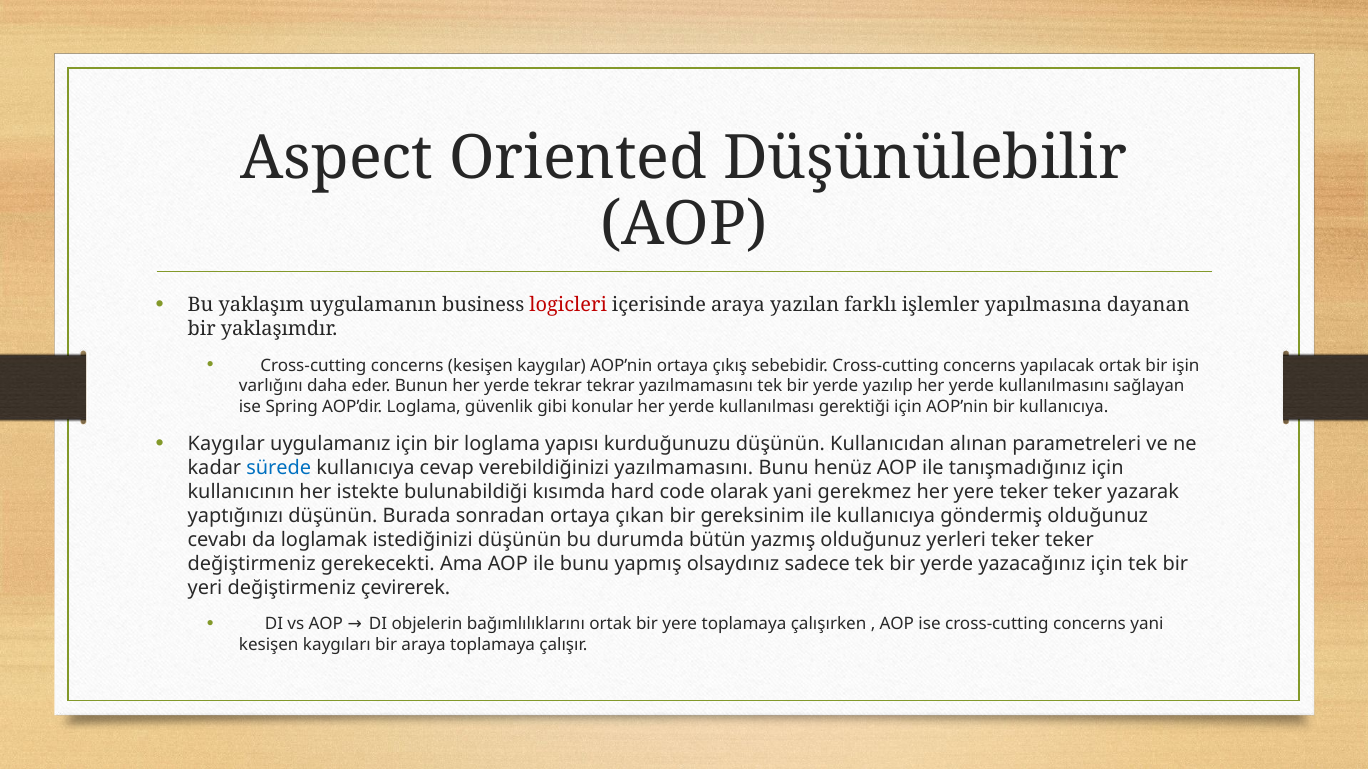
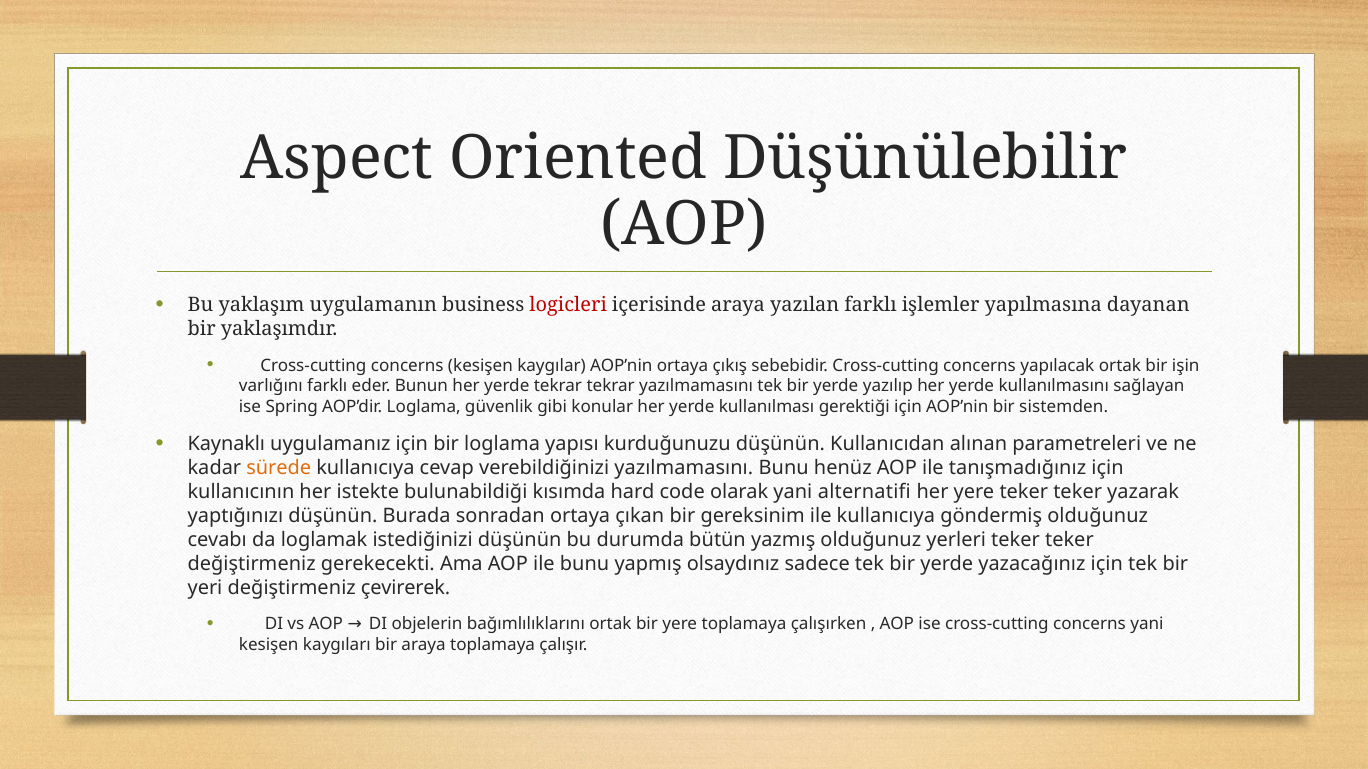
varlığını daha: daha -> farklı
bir kullanıcıya: kullanıcıya -> sistemden
Kaygılar at (226, 445): Kaygılar -> Kaynaklı
sürede colour: blue -> orange
gerekmez: gerekmez -> alternatifi
